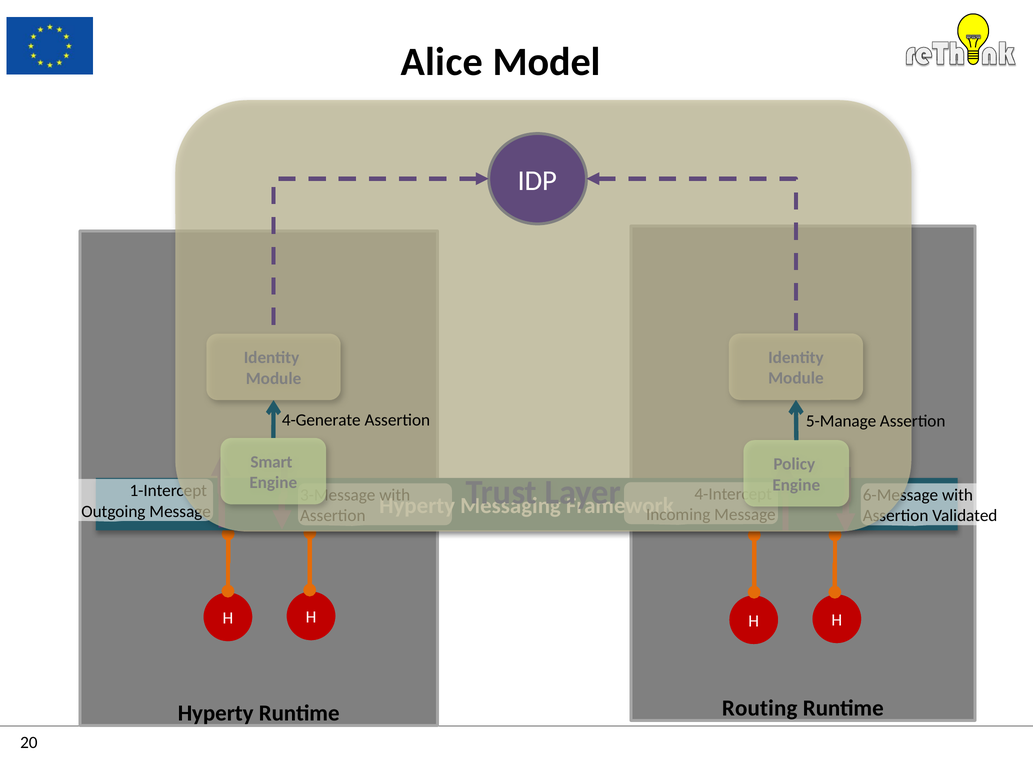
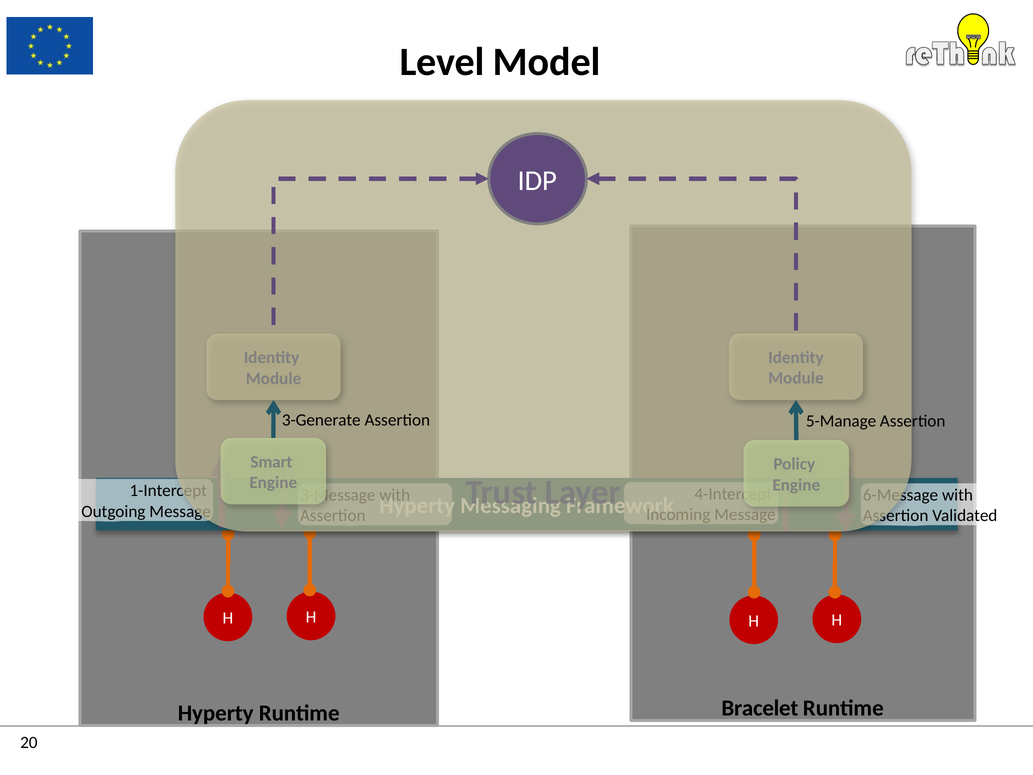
Alice: Alice -> Level
4-Generate: 4-Generate -> 3-Generate
Routing: Routing -> Bracelet
